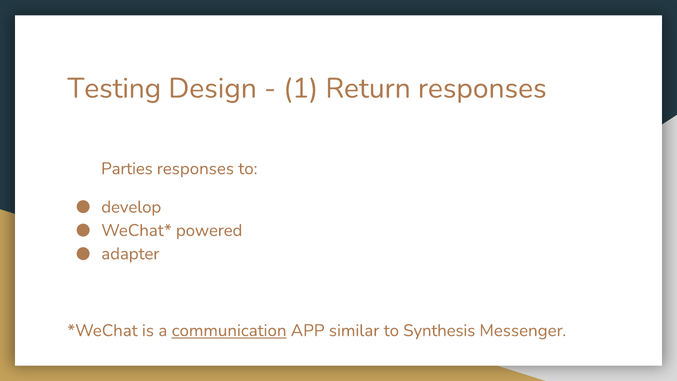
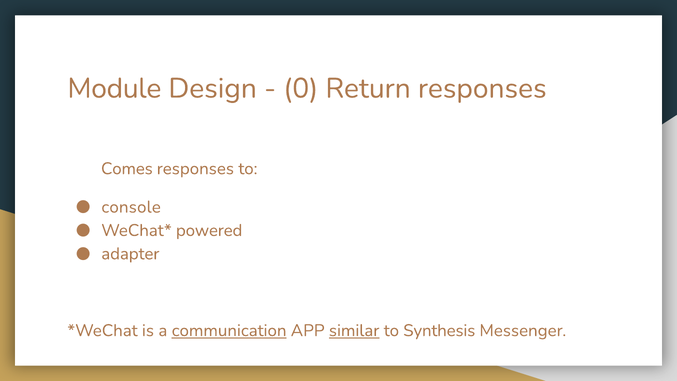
Testing: Testing -> Module
1: 1 -> 0
Parties: Parties -> Comes
develop: develop -> console
similar underline: none -> present
